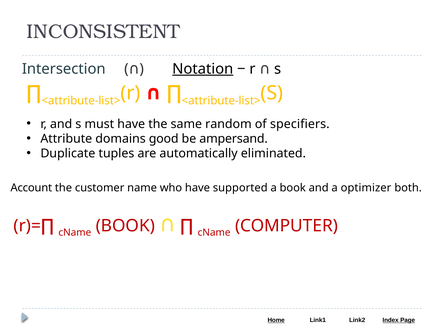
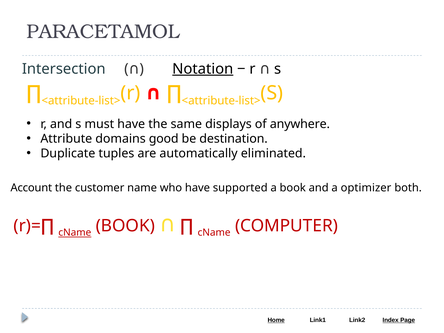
INCONSISTENT: INCONSISTENT -> PARACETAMOL
random: random -> displays
specifiers: specifiers -> anywhere
ampersand: ampersand -> destination
cName at (75, 233) underline: none -> present
